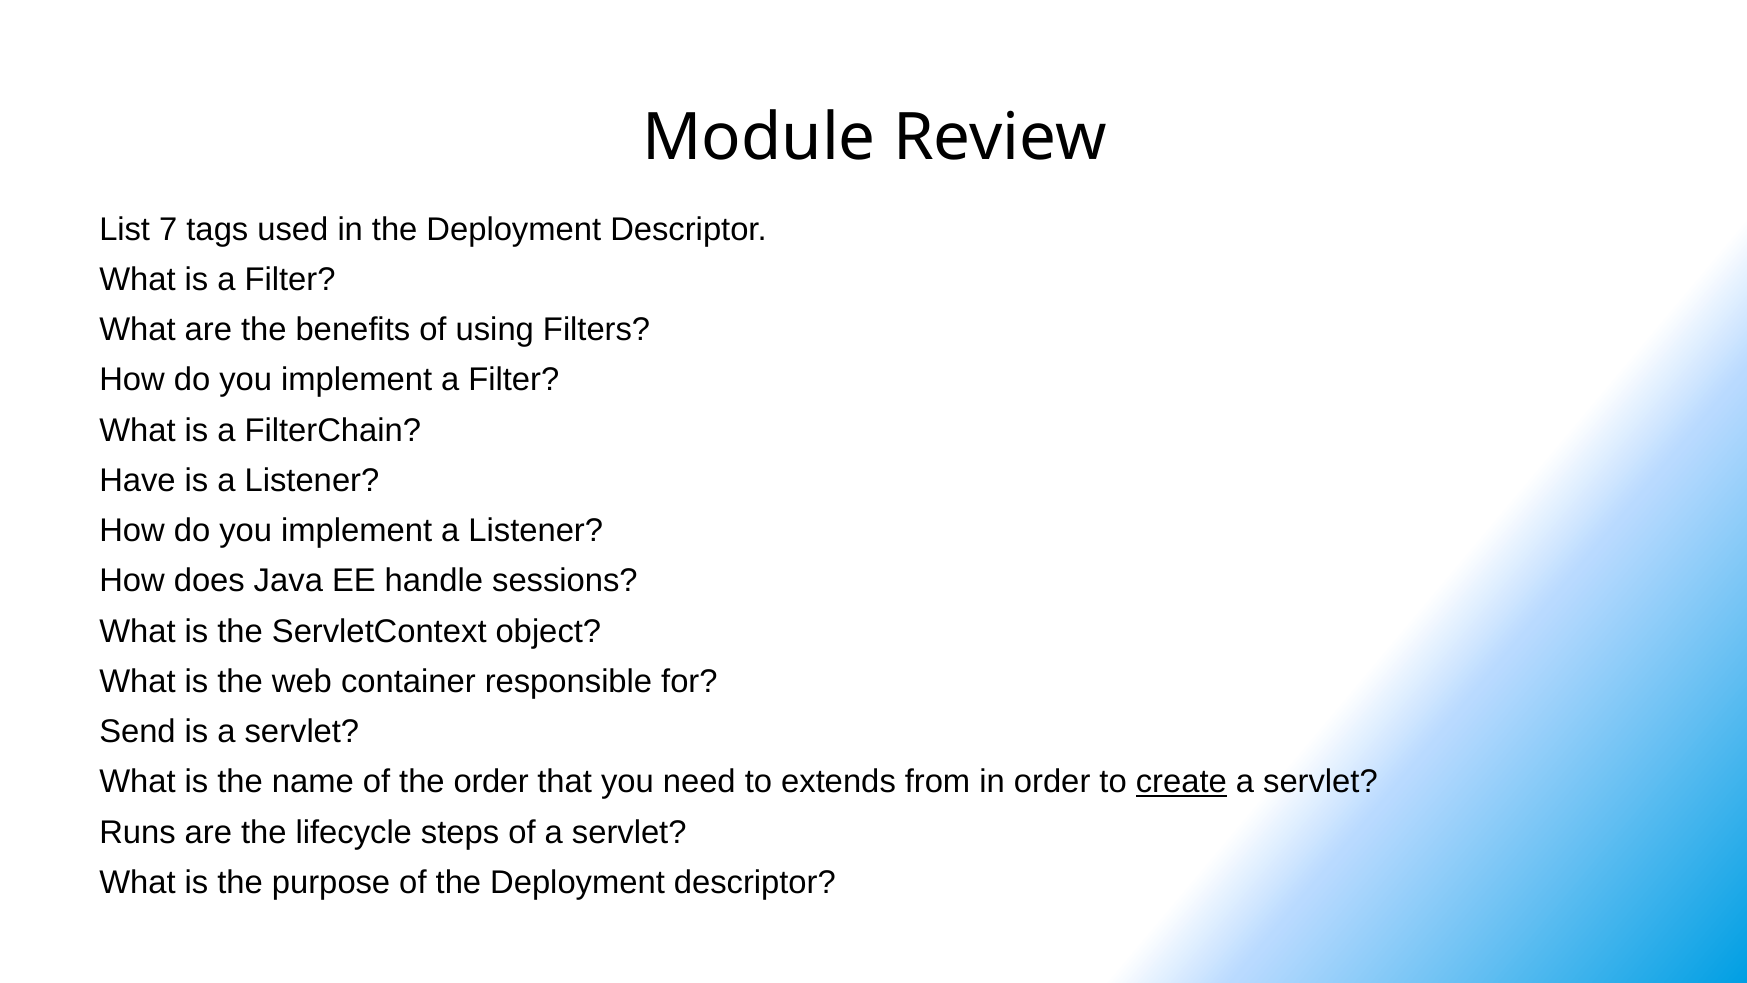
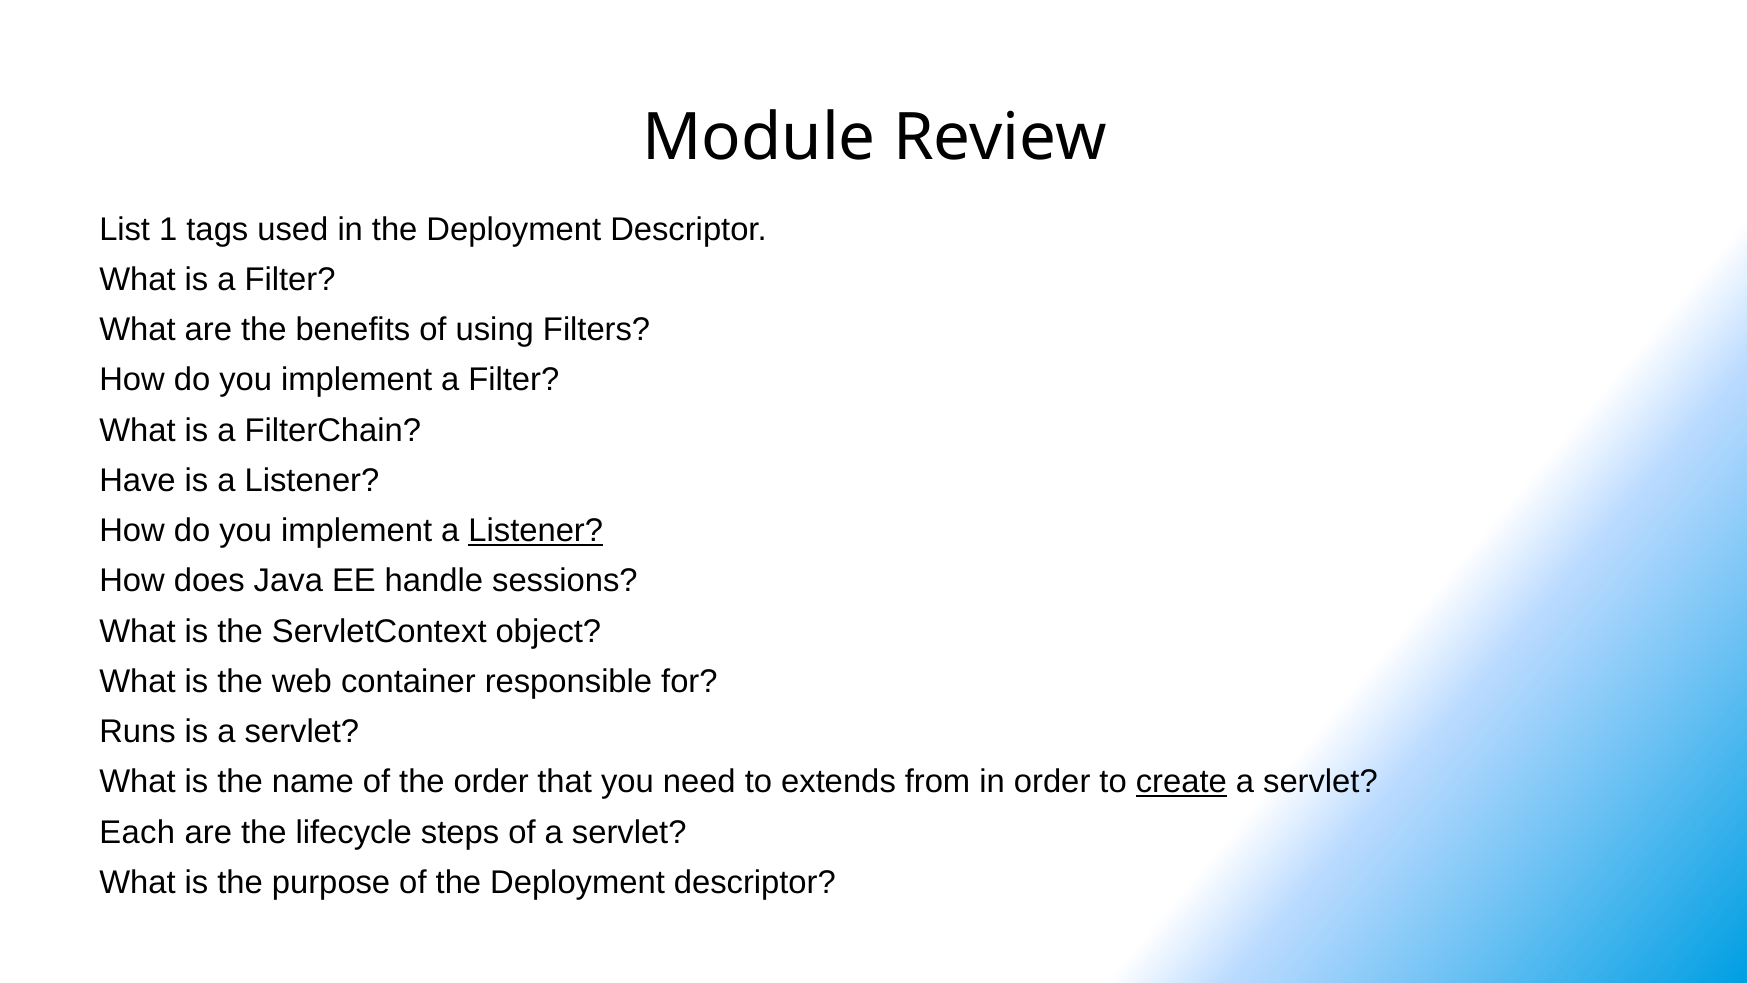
7: 7 -> 1
Listener at (536, 531) underline: none -> present
Send: Send -> Runs
Runs: Runs -> Each
